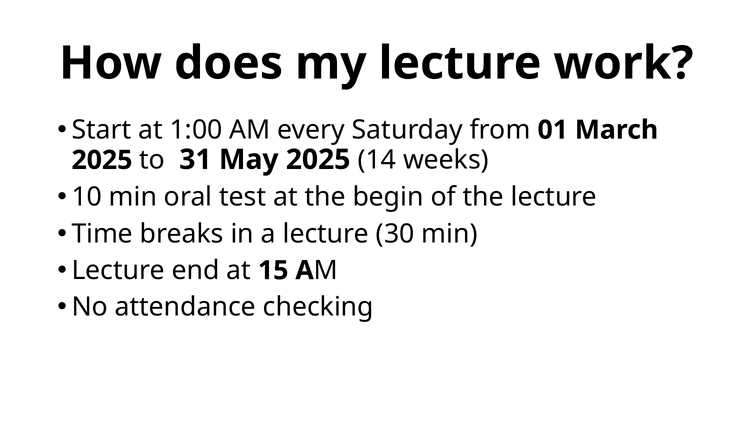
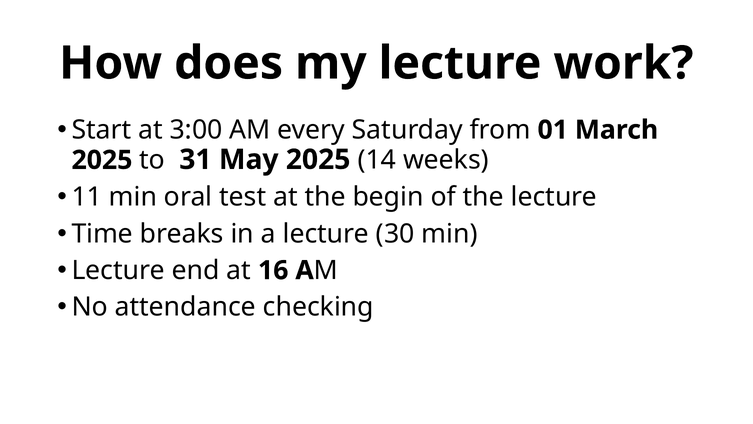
1:00: 1:00 -> 3:00
10: 10 -> 11
15: 15 -> 16
